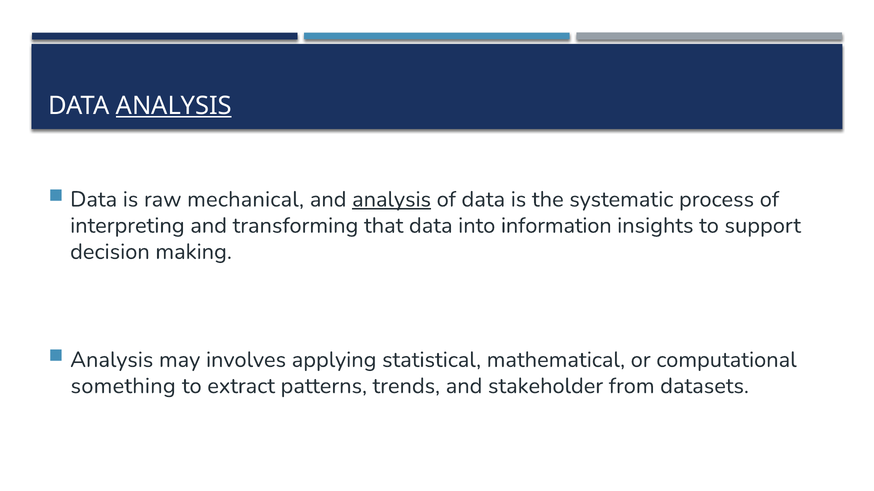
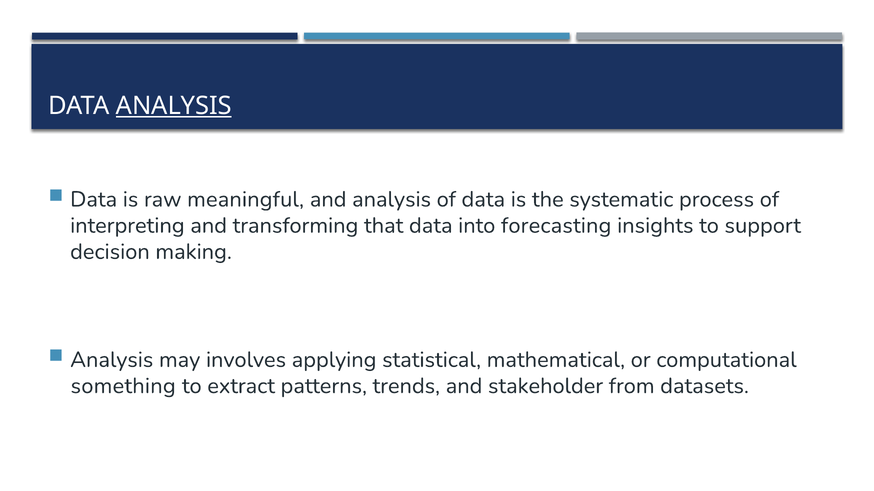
mechanical: mechanical -> meaningful
analysis at (392, 200) underline: present -> none
information: information -> forecasting
